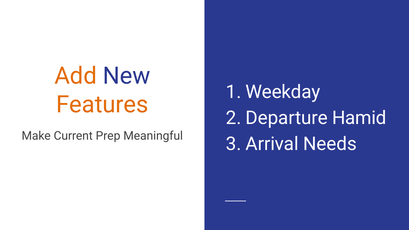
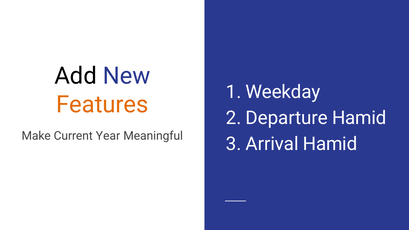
Add colour: orange -> black
Prep: Prep -> Year
Needs at (330, 144): Needs -> Hamid
